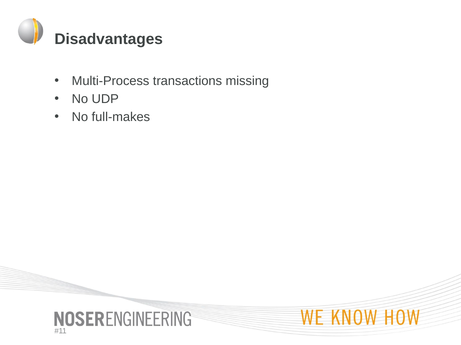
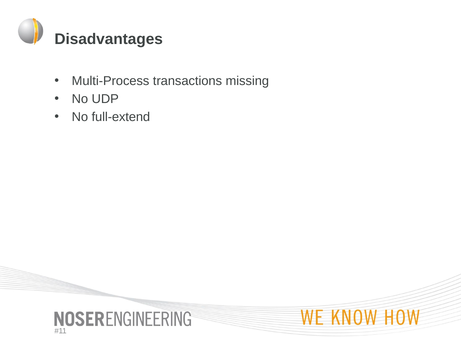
full-makes: full-makes -> full-extend
